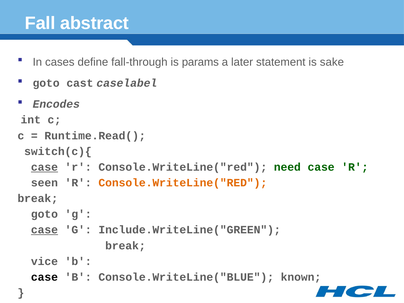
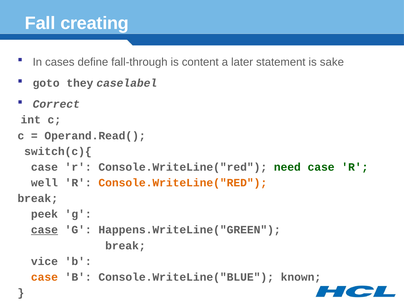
abstract: abstract -> creating
params: params -> content
cast: cast -> they
Encodes: Encodes -> Correct
Runtime.Read(: Runtime.Read( -> Operand.Read(
case at (44, 167) underline: present -> none
seen: seen -> well
goto at (44, 214): goto -> peek
Include.WriteLine("GREEN: Include.WriteLine("GREEN -> Happens.WriteLine("GREEN
case at (44, 277) colour: black -> orange
